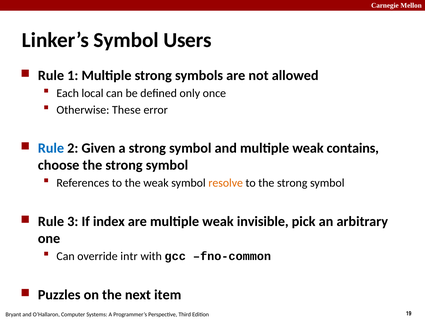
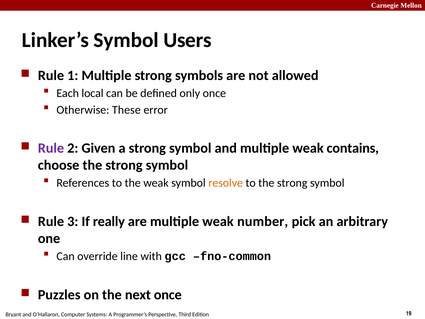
Rule at (51, 148) colour: blue -> purple
index: index -> really
invisible: invisible -> number
intr: intr -> line
next item: item -> once
